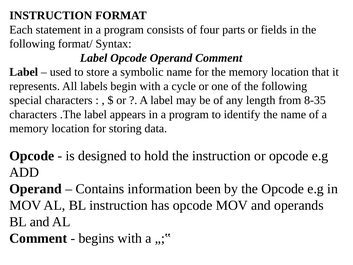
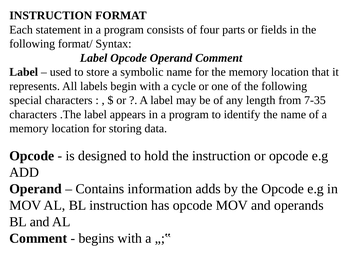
8-35: 8-35 -> 7-35
been: been -> adds
